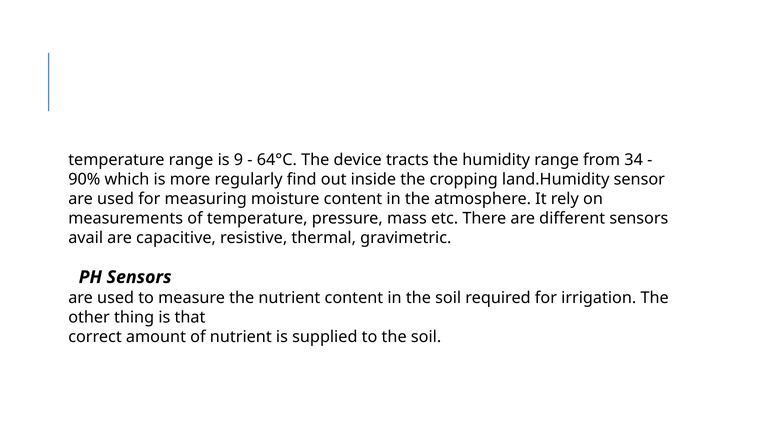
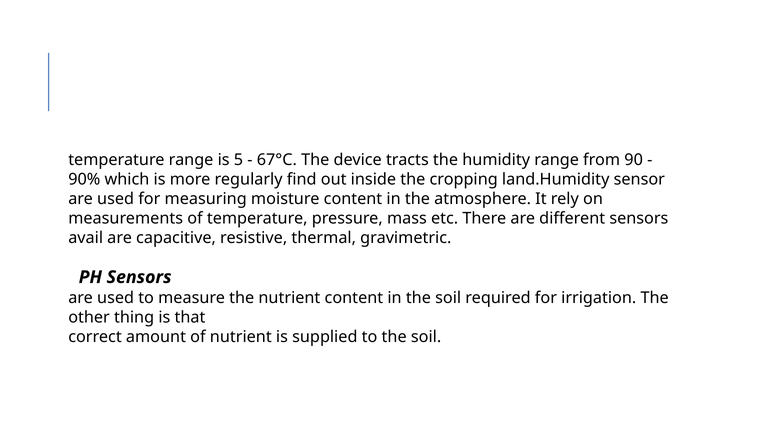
9: 9 -> 5
64°C: 64°C -> 67°C
34: 34 -> 90
